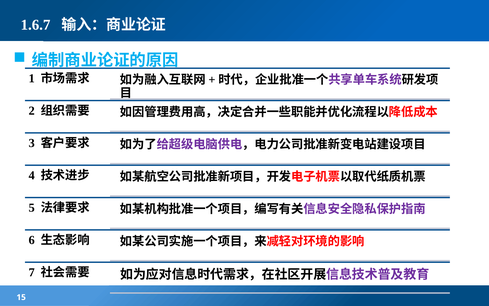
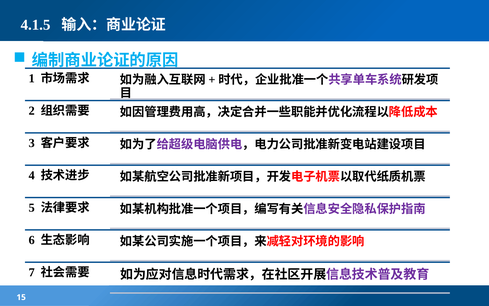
1.6.7: 1.6.7 -> 4.1.5
